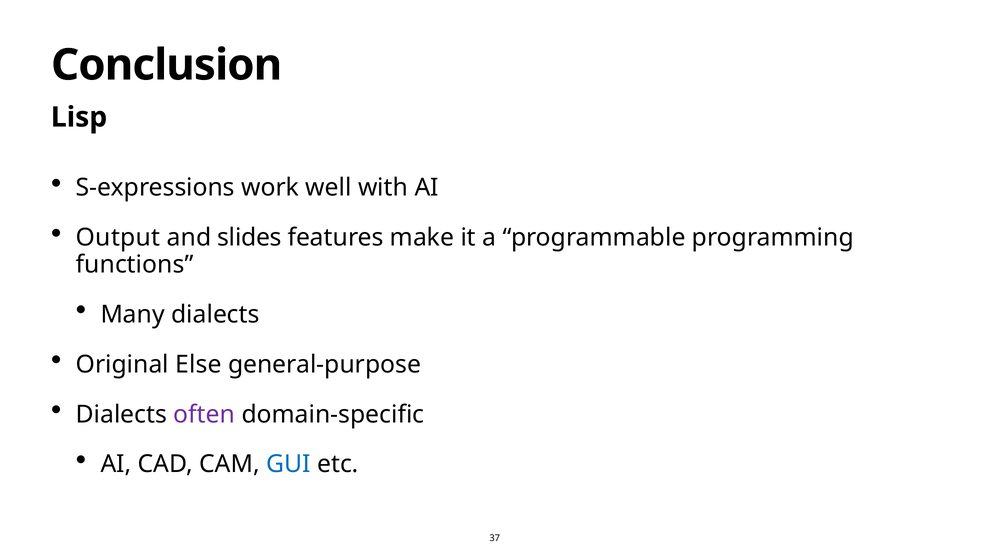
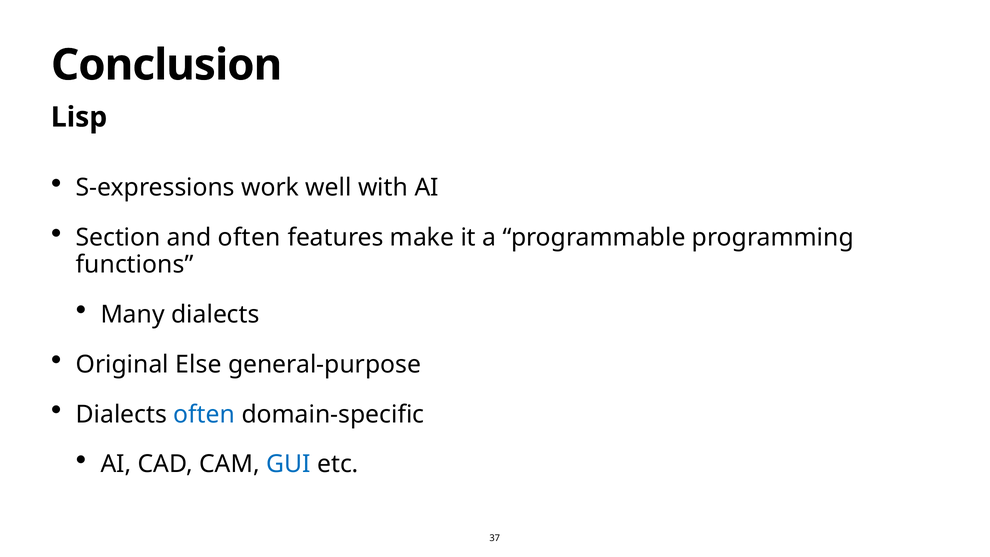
Output: Output -> Section
and slides: slides -> often
often at (204, 414) colour: purple -> blue
